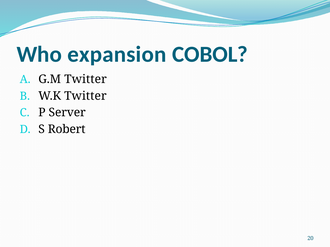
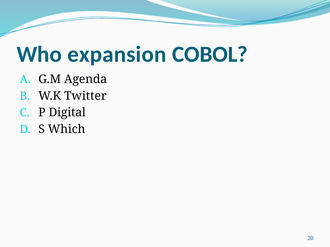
G.M Twitter: Twitter -> Agenda
Server: Server -> Digital
Robert: Robert -> Which
